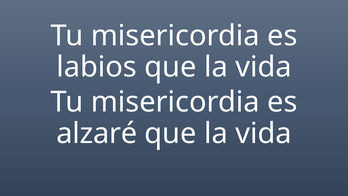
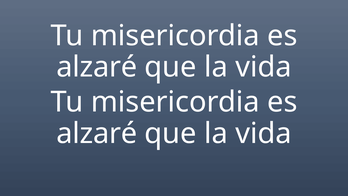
labios at (97, 67): labios -> alzaré
